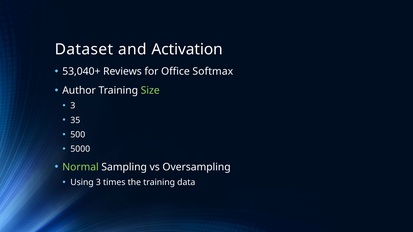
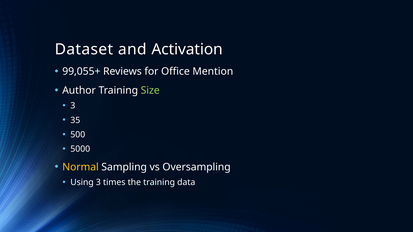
53,040+: 53,040+ -> 99,055+
Softmax: Softmax -> Mention
Normal colour: light green -> yellow
